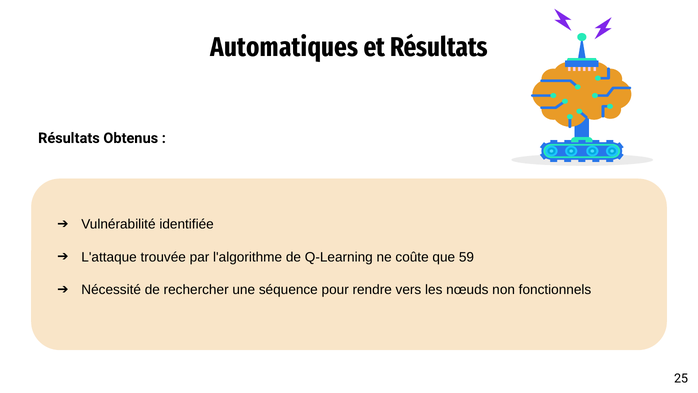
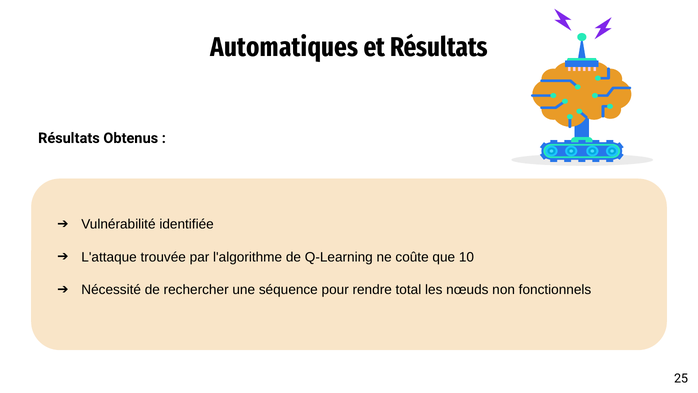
59: 59 -> 10
vers: vers -> total
